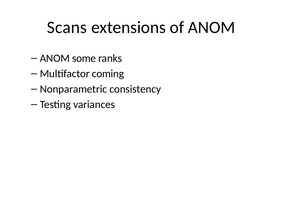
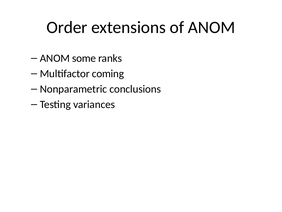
Scans: Scans -> Order
consistency: consistency -> conclusions
